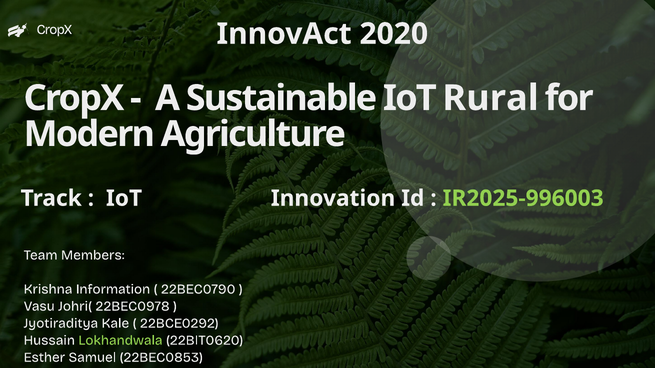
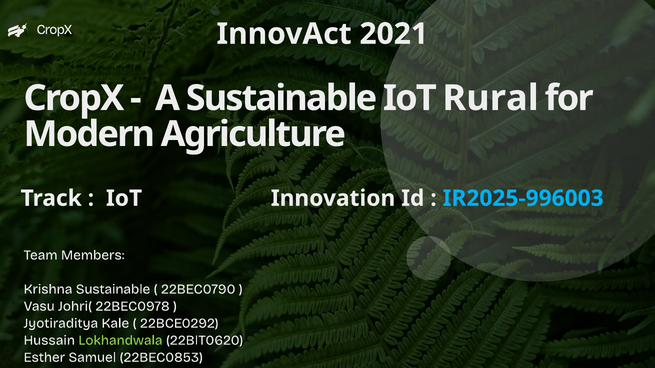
2020: 2020 -> 2021
IR2025-996003 colour: light green -> light blue
Krishna Information: Information -> Sustainable
